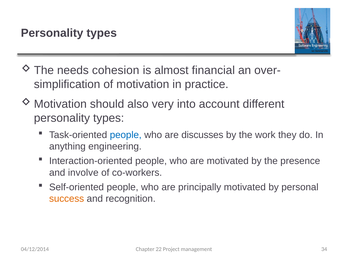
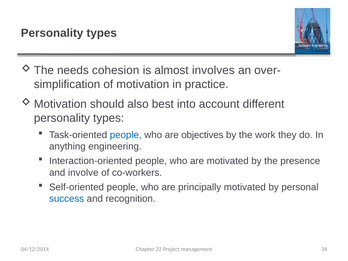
financial: financial -> involves
very: very -> best
discusses: discusses -> objectives
success colour: orange -> blue
